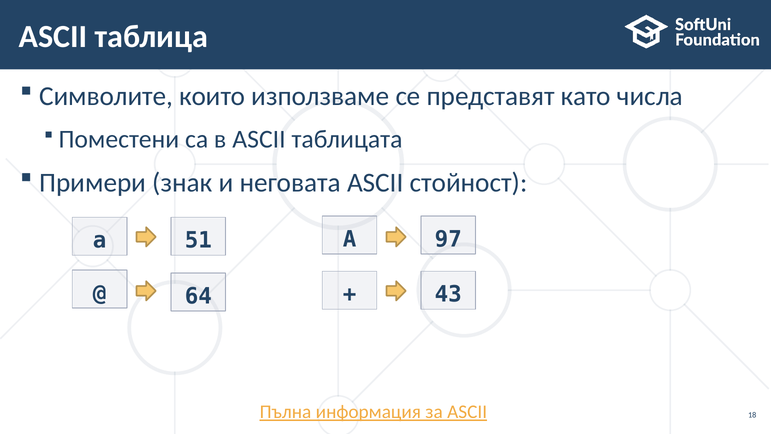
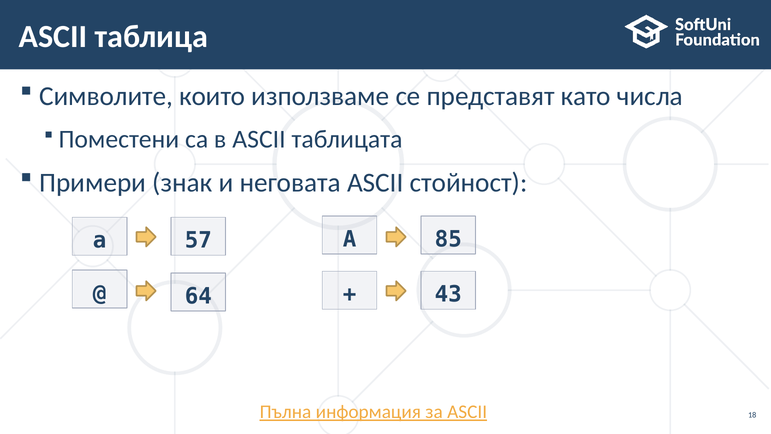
97: 97 -> 85
51: 51 -> 57
